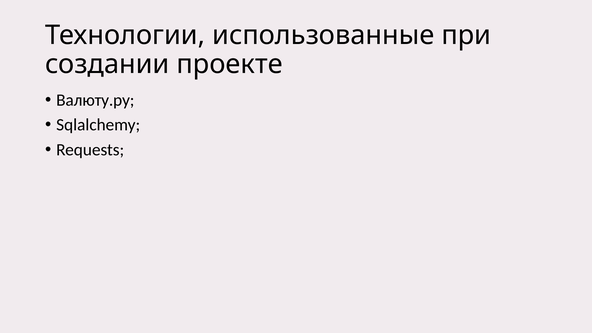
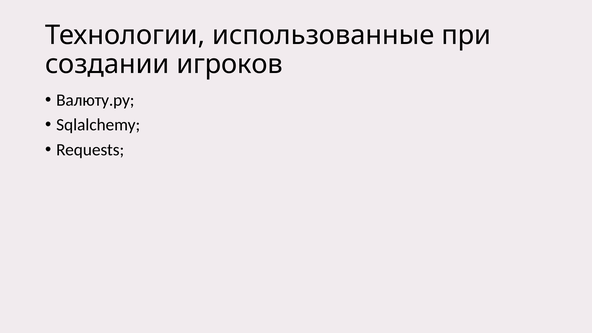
проекте: проекте -> игроков
